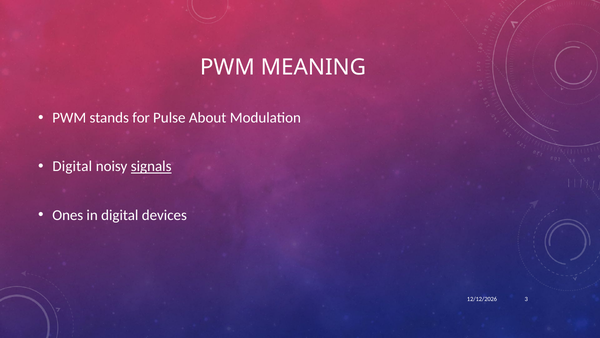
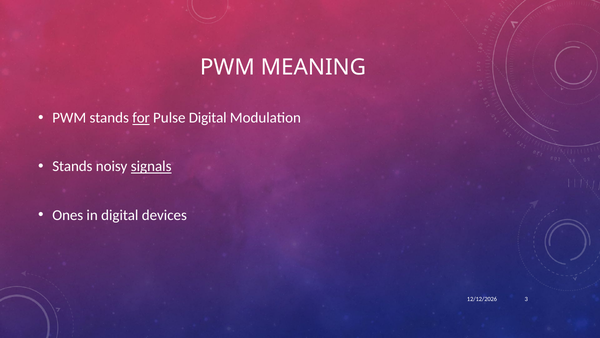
for underline: none -> present
Pulse About: About -> Digital
Digital at (72, 166): Digital -> Stands
